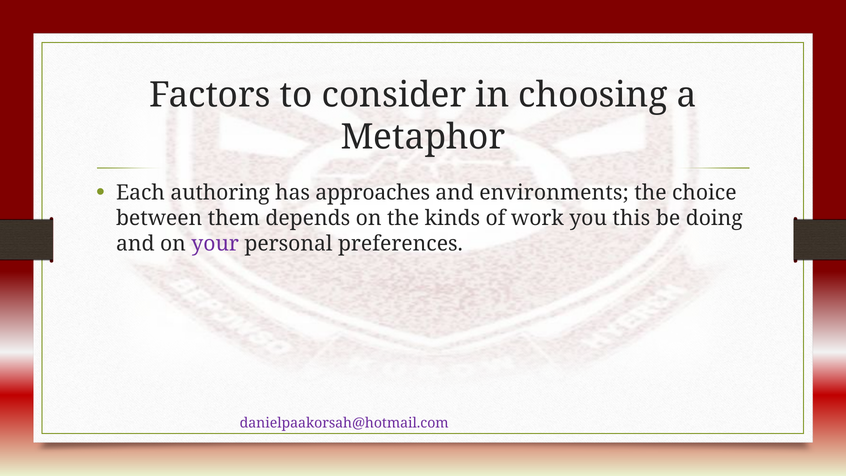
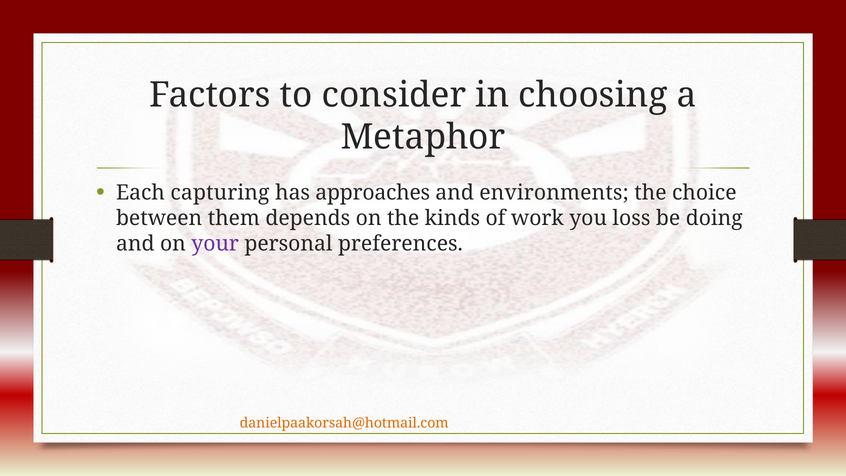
authoring: authoring -> capturing
this: this -> loss
danielpaakorsah@hotmail.com colour: purple -> orange
